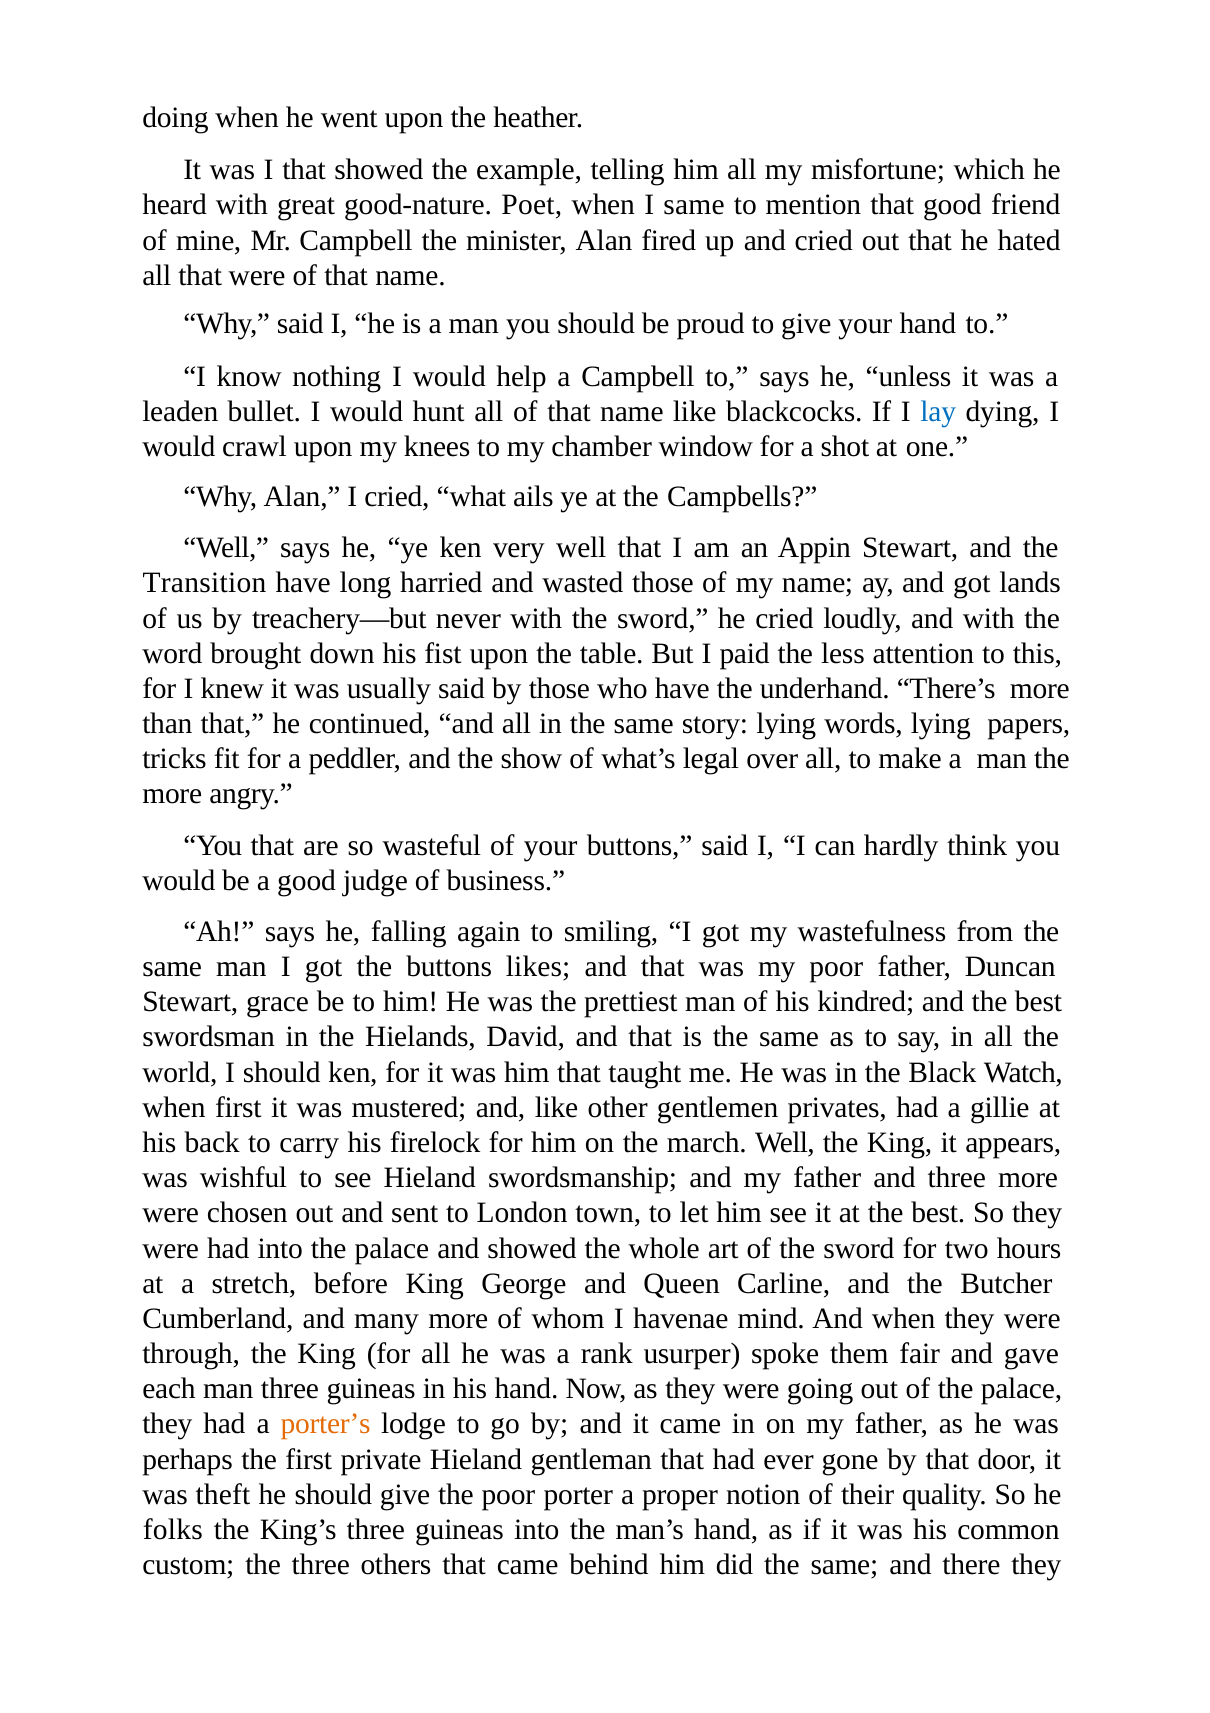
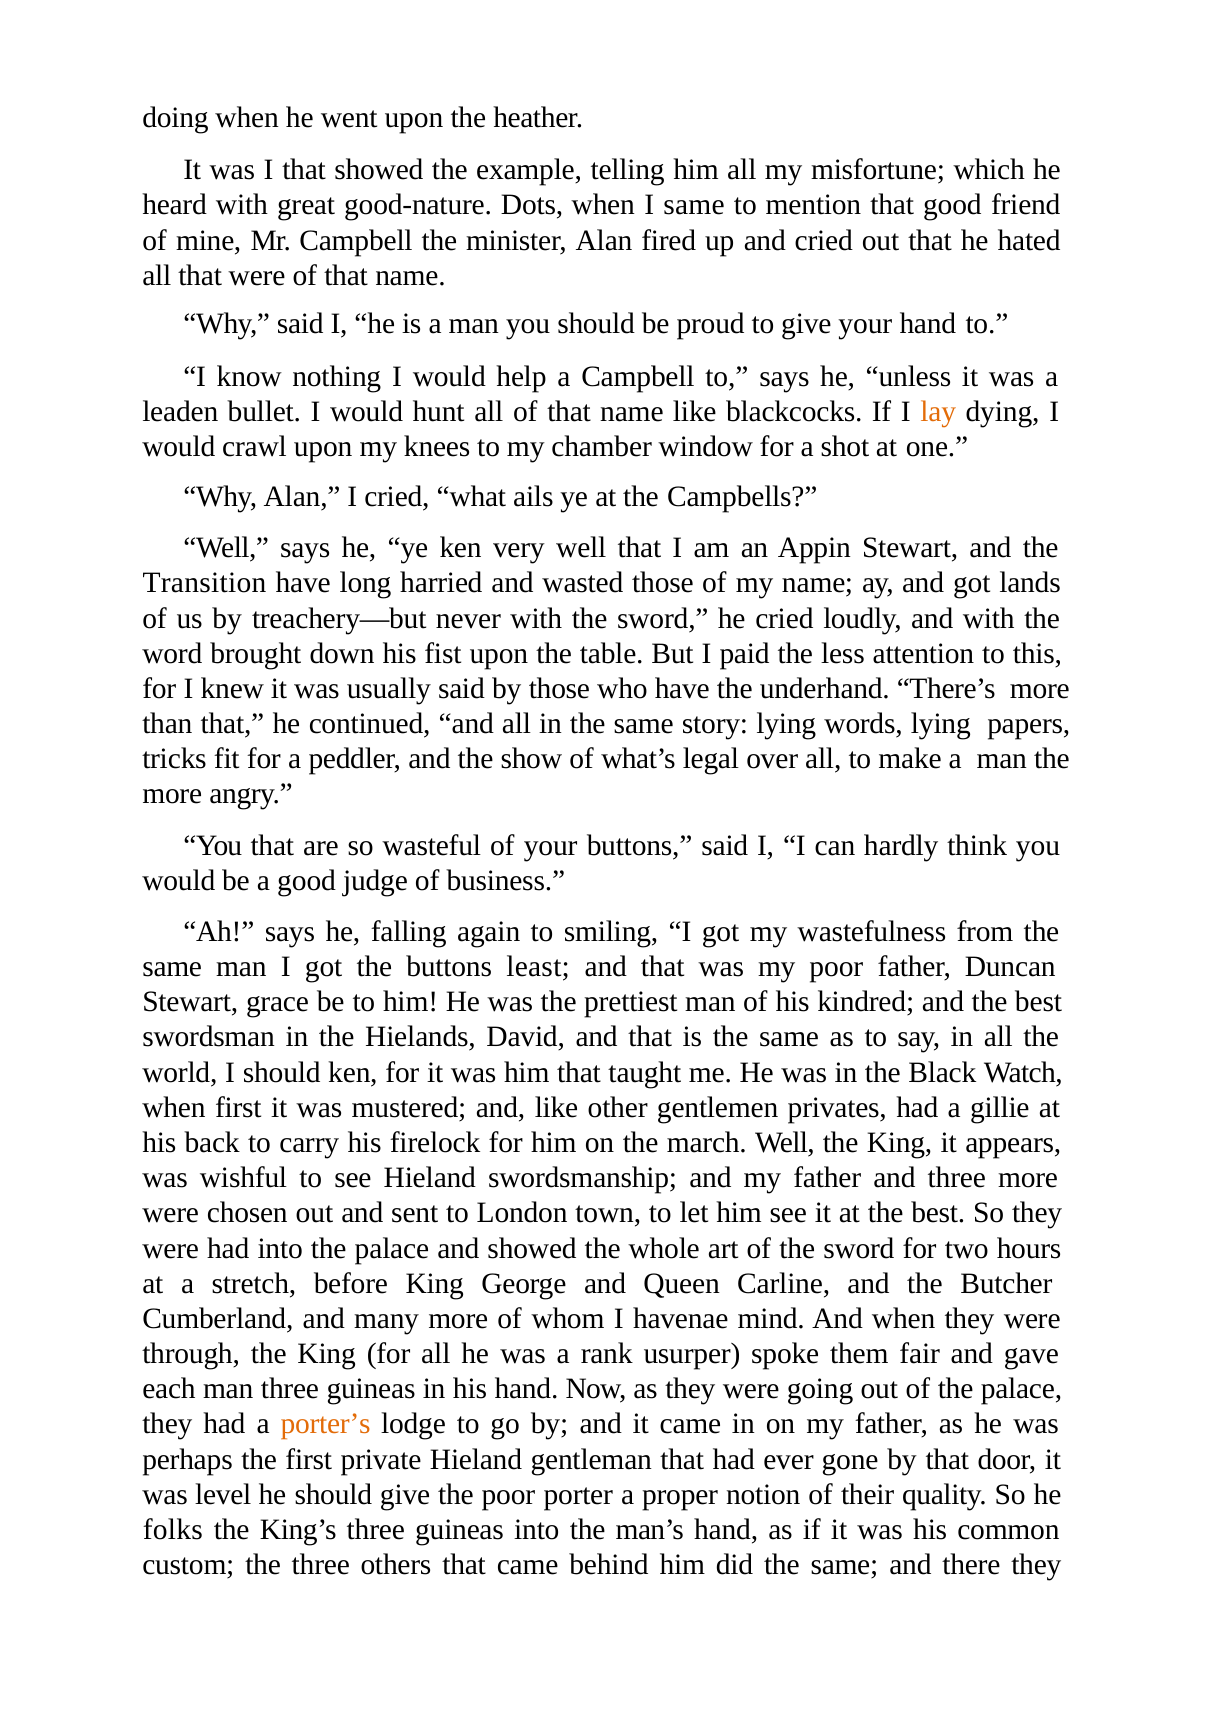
Poet: Poet -> Dots
lay colour: blue -> orange
likes: likes -> least
theft: theft -> level
